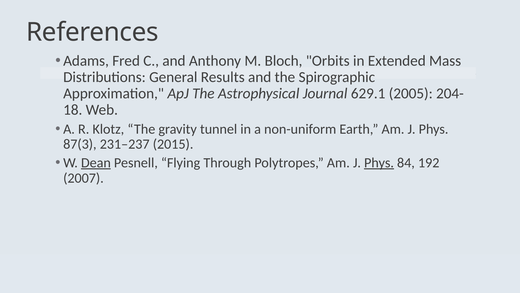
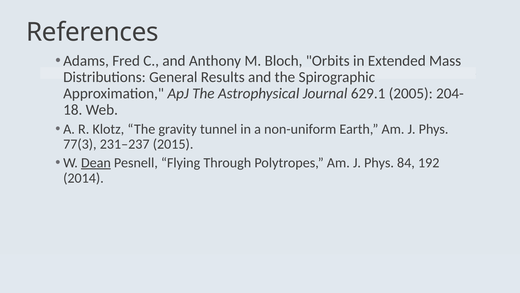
87(3: 87(3 -> 77(3
Phys at (379, 163) underline: present -> none
2007: 2007 -> 2014
